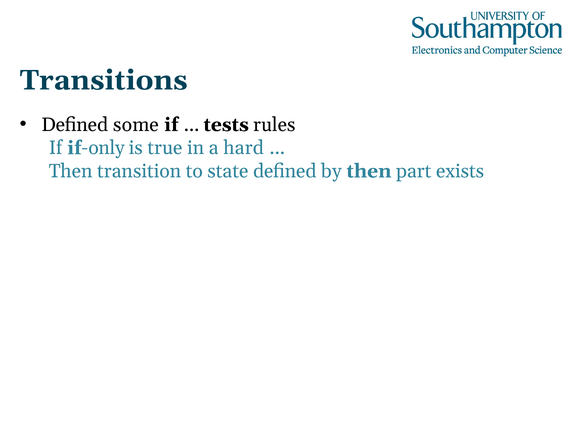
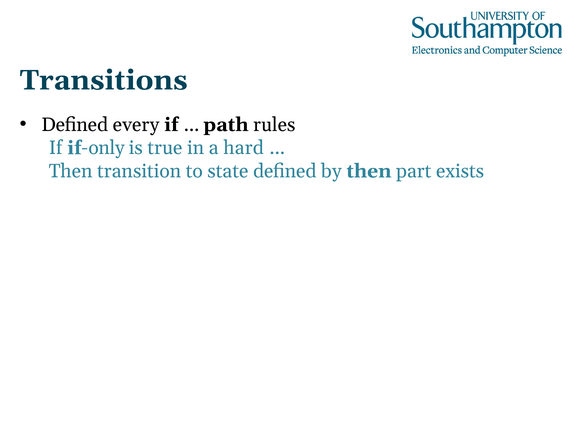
some: some -> every
tests: tests -> path
